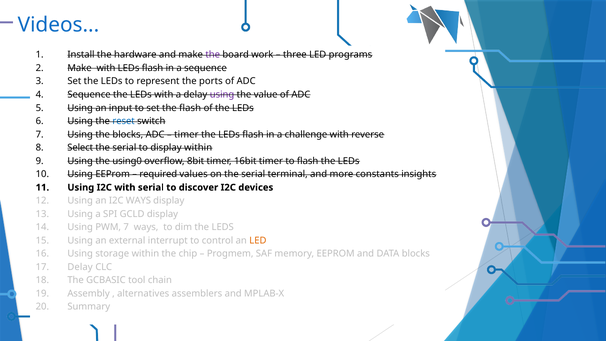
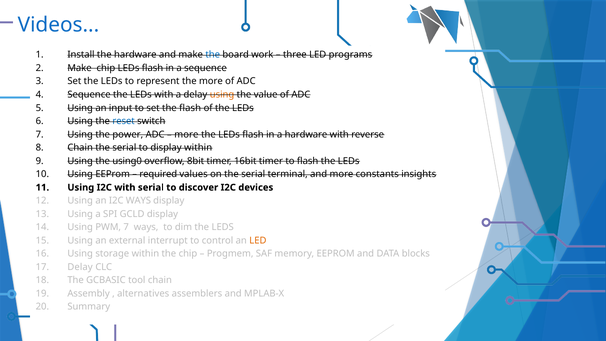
the at (213, 55) colour: purple -> blue
Make with: with -> chip
the ports: ports -> more
using at (222, 95) colour: purple -> orange
the blocks: blocks -> power
timer at (186, 134): timer -> more
a challenge: challenge -> hardware
Select at (80, 148): Select -> Chain
